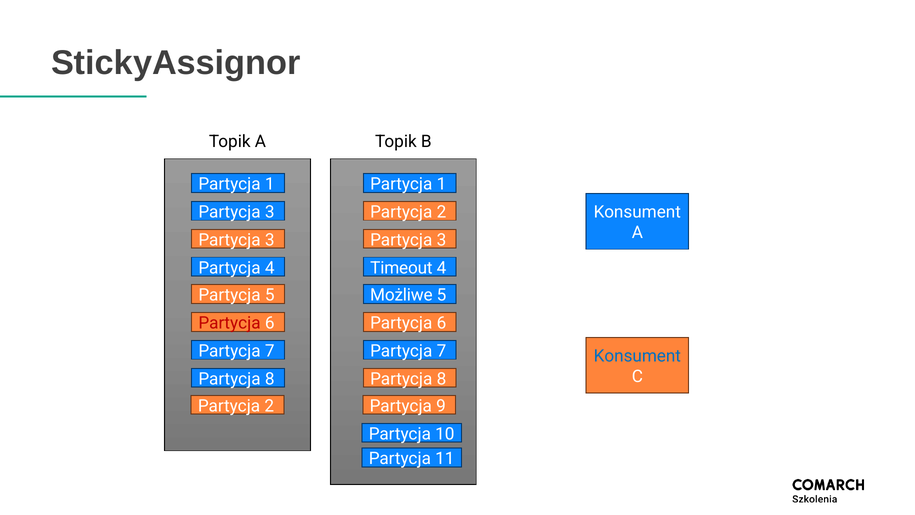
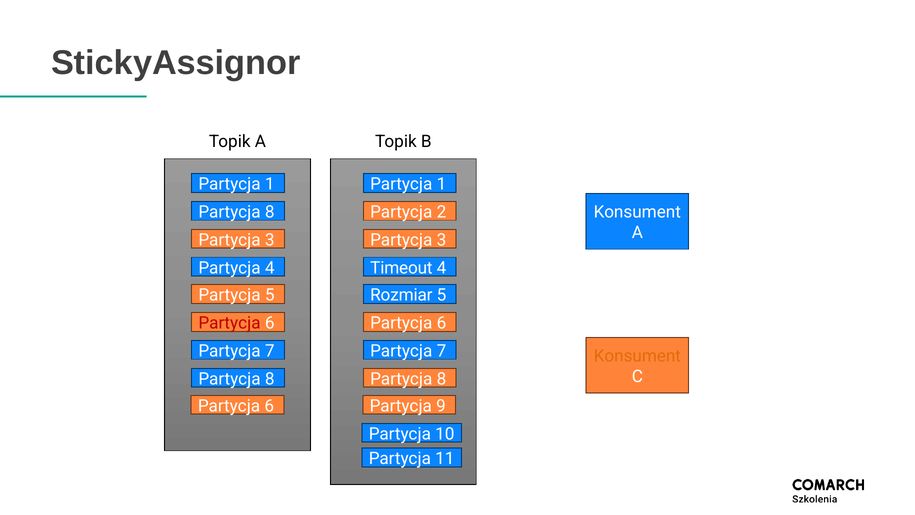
3 at (270, 212): 3 -> 8
Możliwe: Możliwe -> Rozmiar
Konsument at (637, 356) colour: blue -> orange
2 at (269, 406): 2 -> 6
